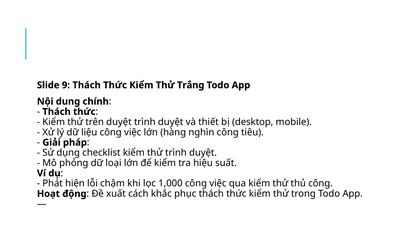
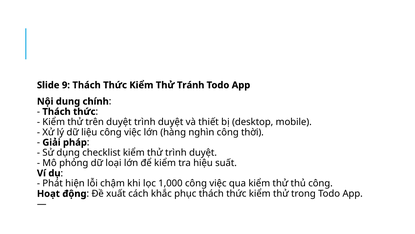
Trắng: Trắng -> Tránh
tiêu: tiêu -> thời
